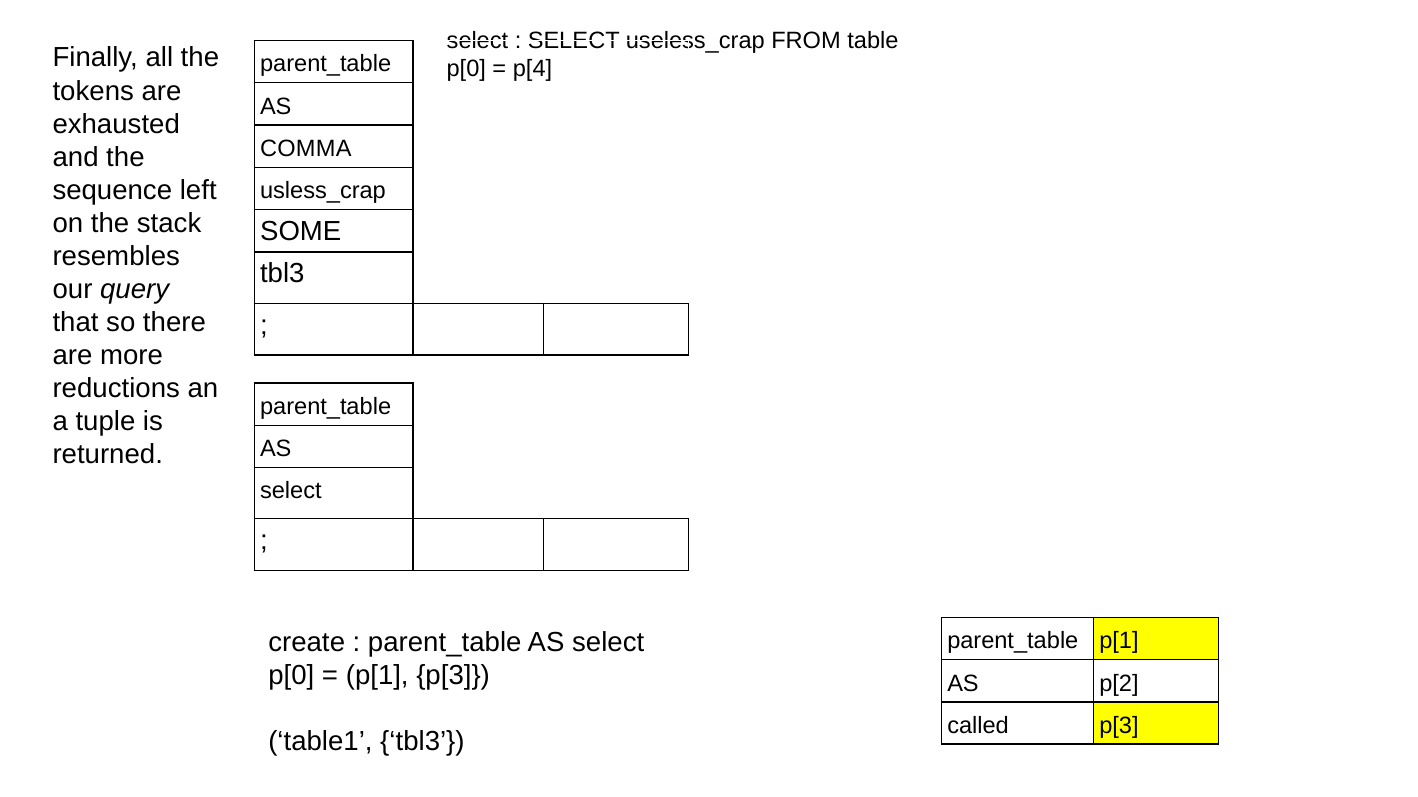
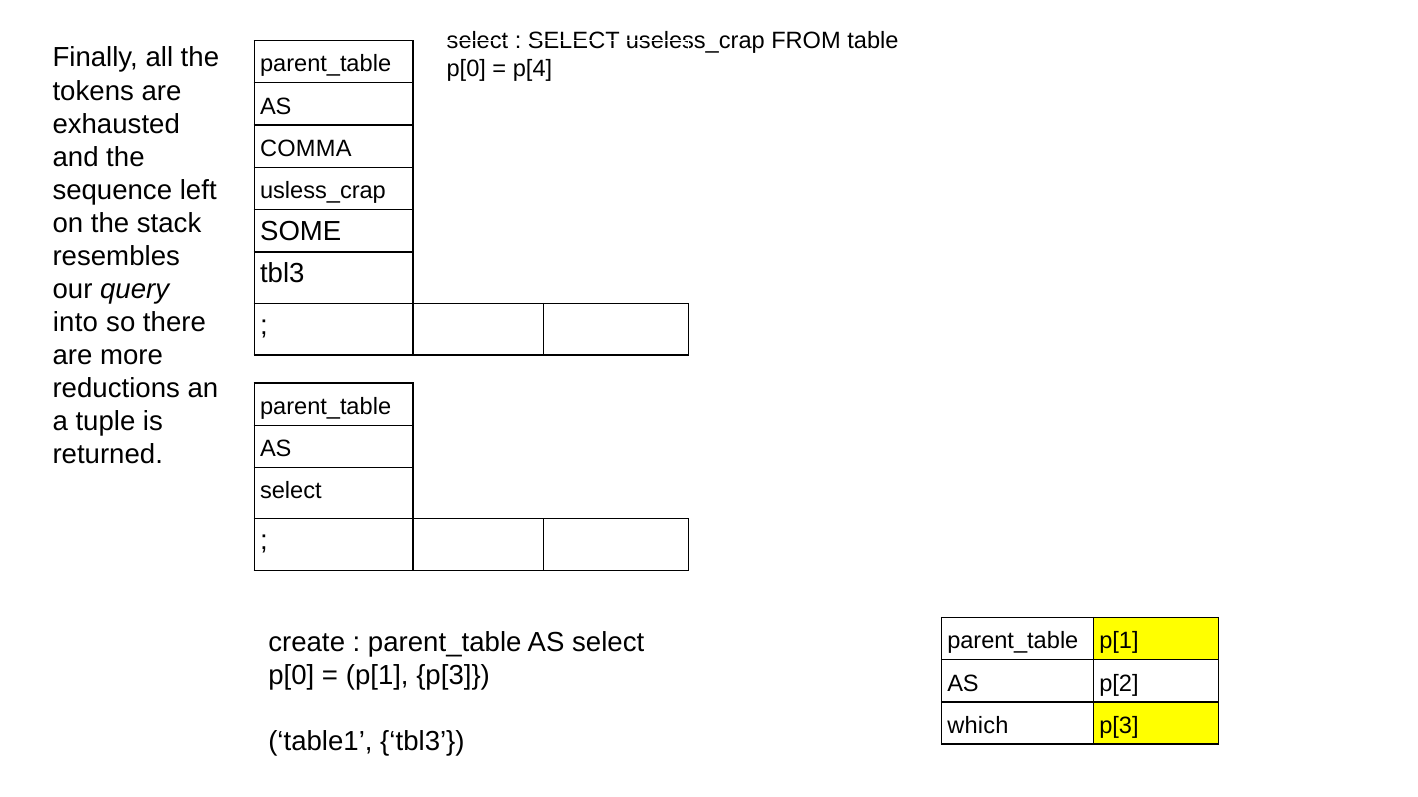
that: that -> into
called: called -> which
